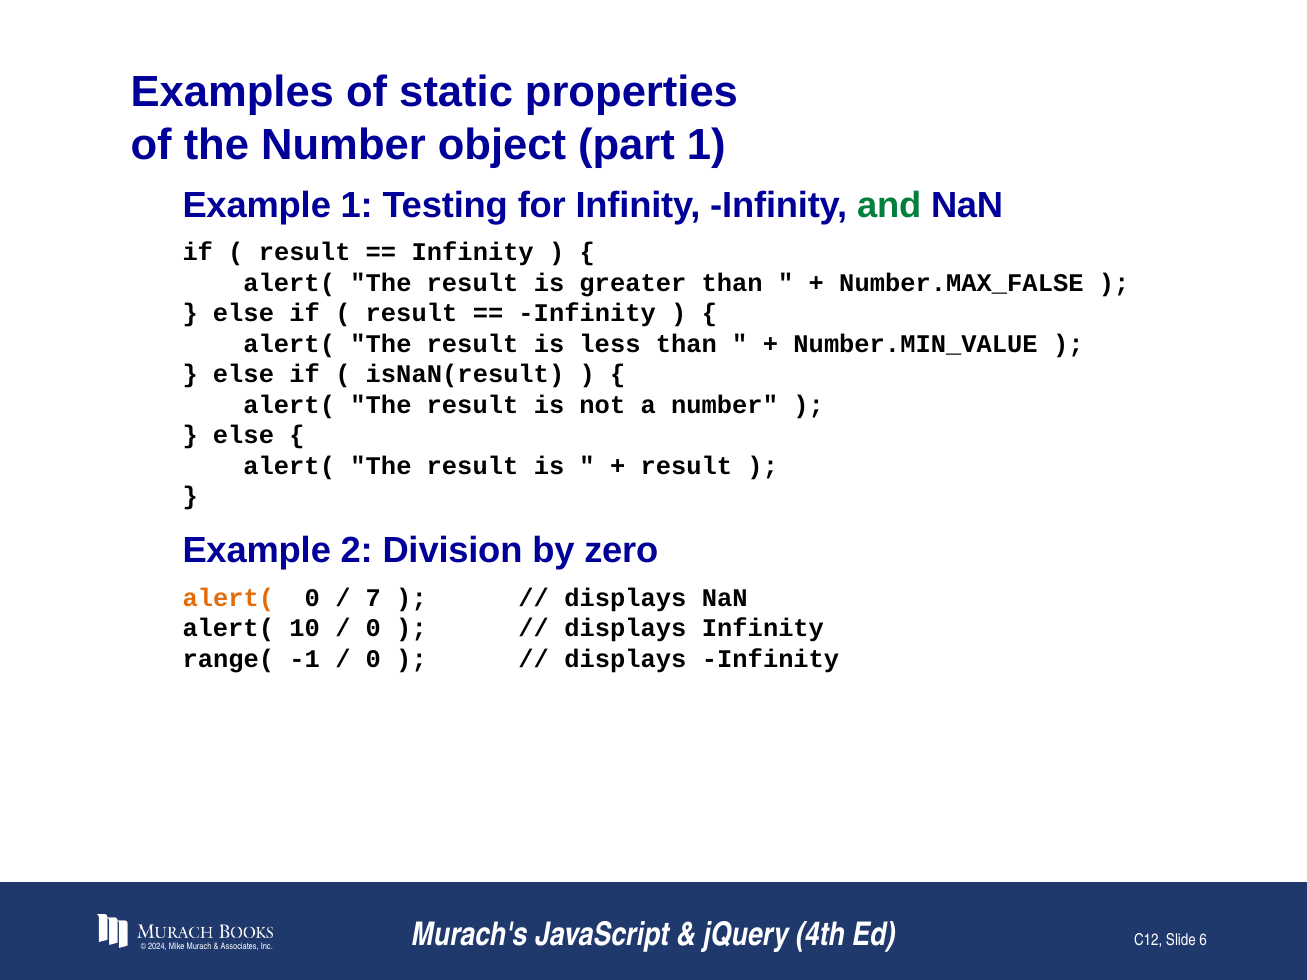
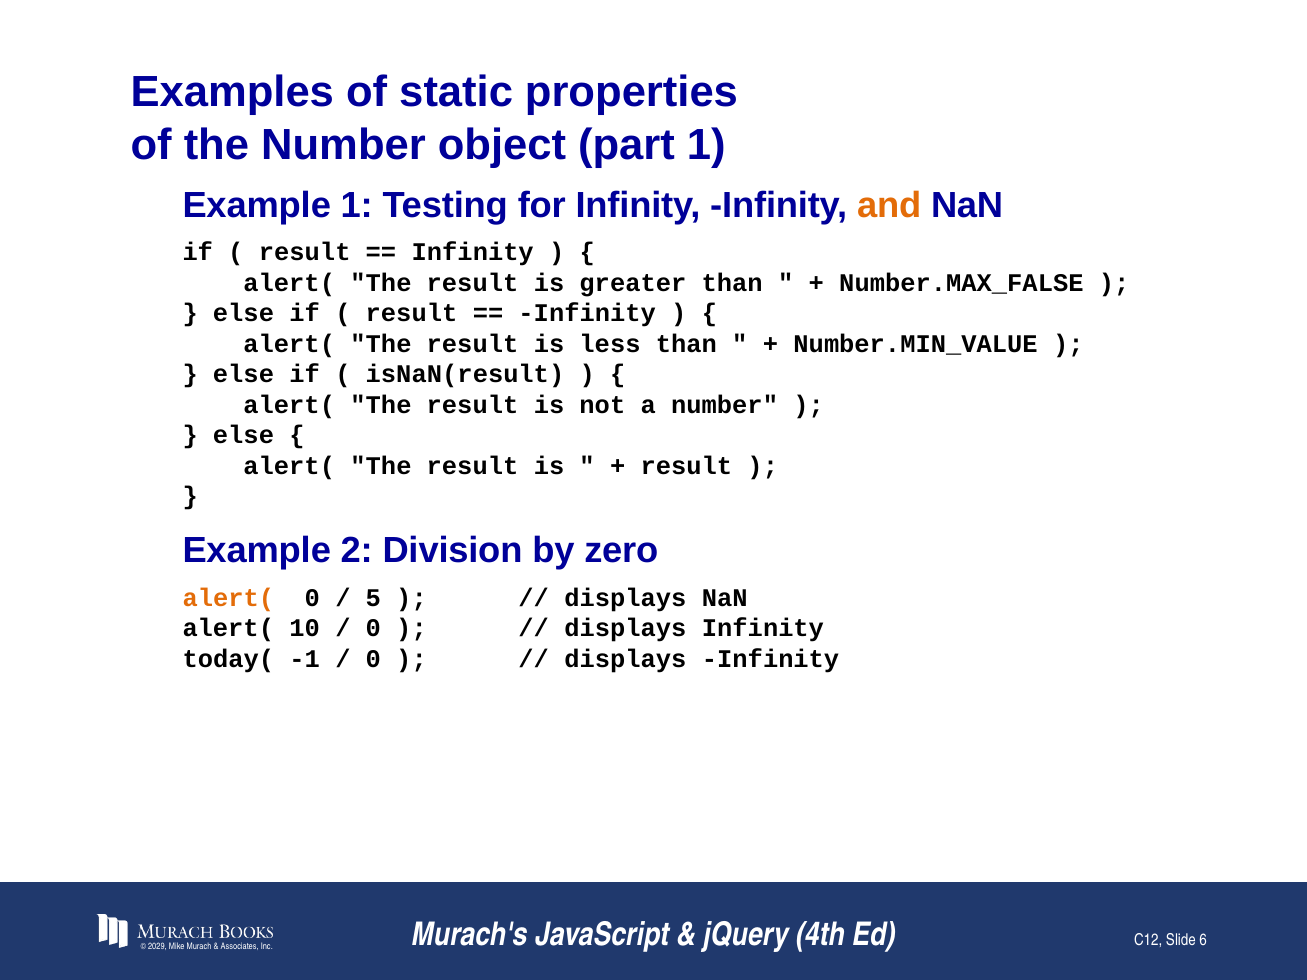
and colour: green -> orange
7: 7 -> 5
range(: range( -> today(
2024: 2024 -> 2029
